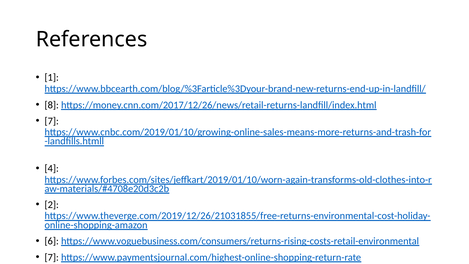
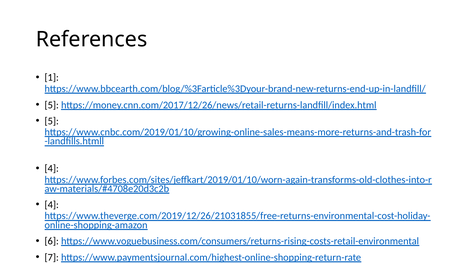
8 at (52, 105): 8 -> 5
7 at (52, 121): 7 -> 5
2 at (52, 205): 2 -> 4
